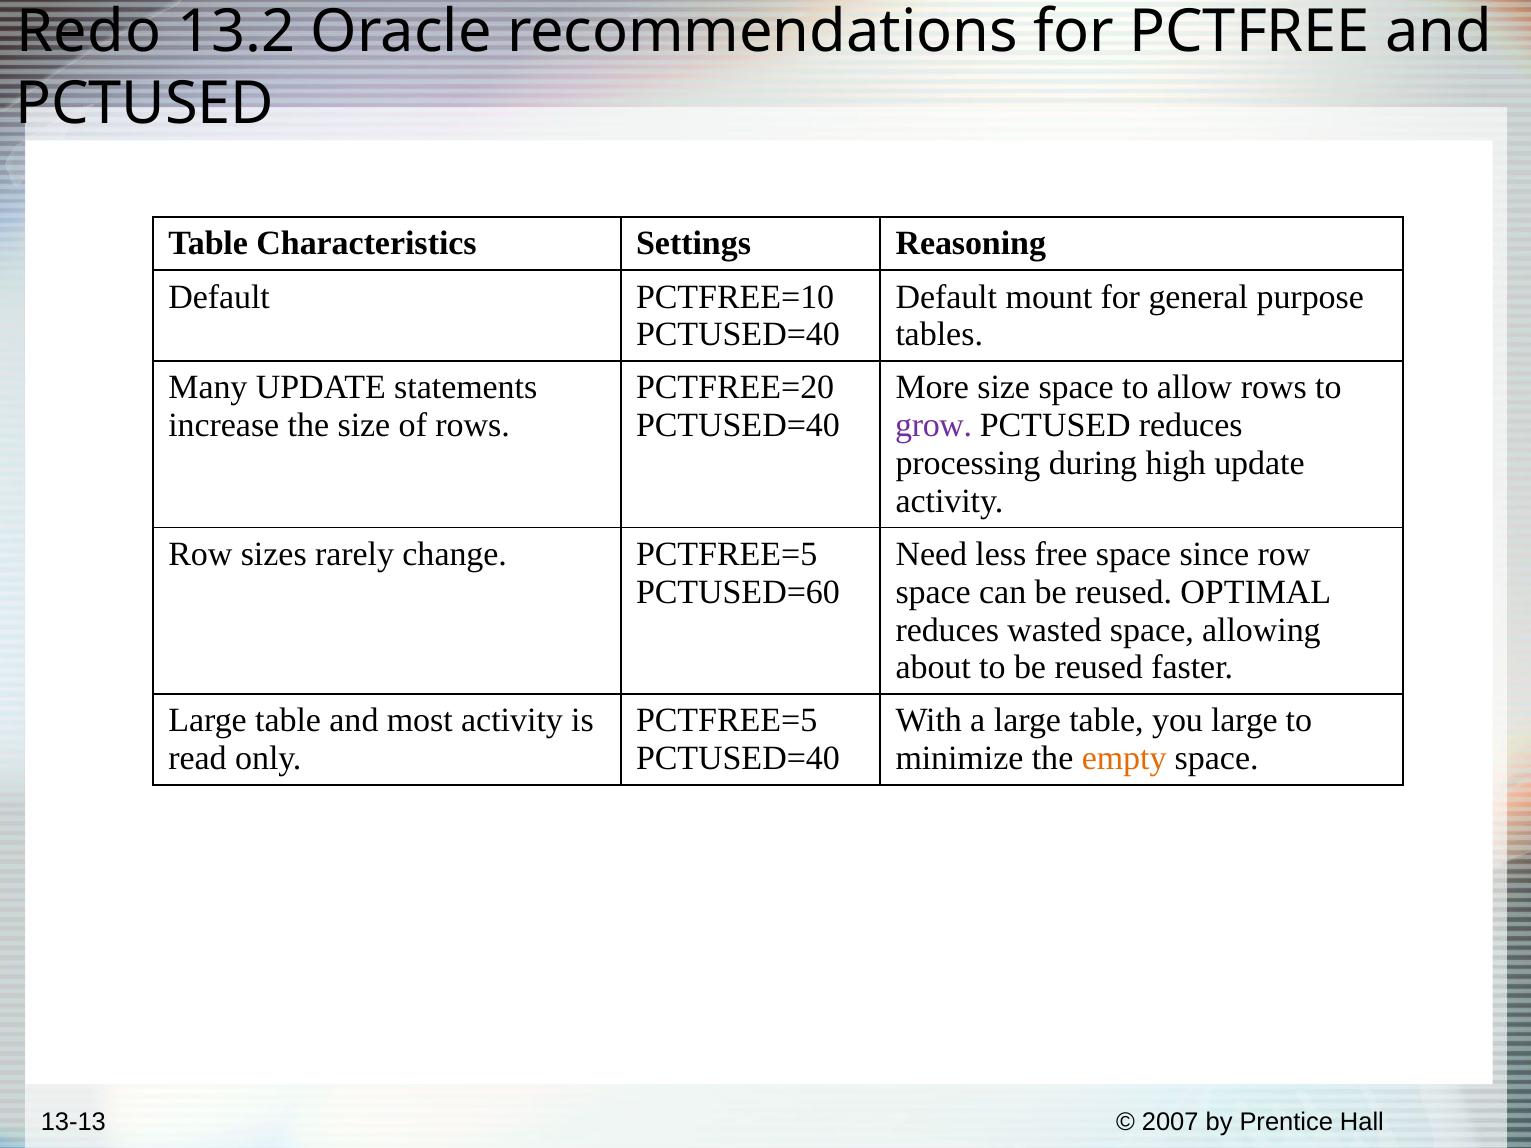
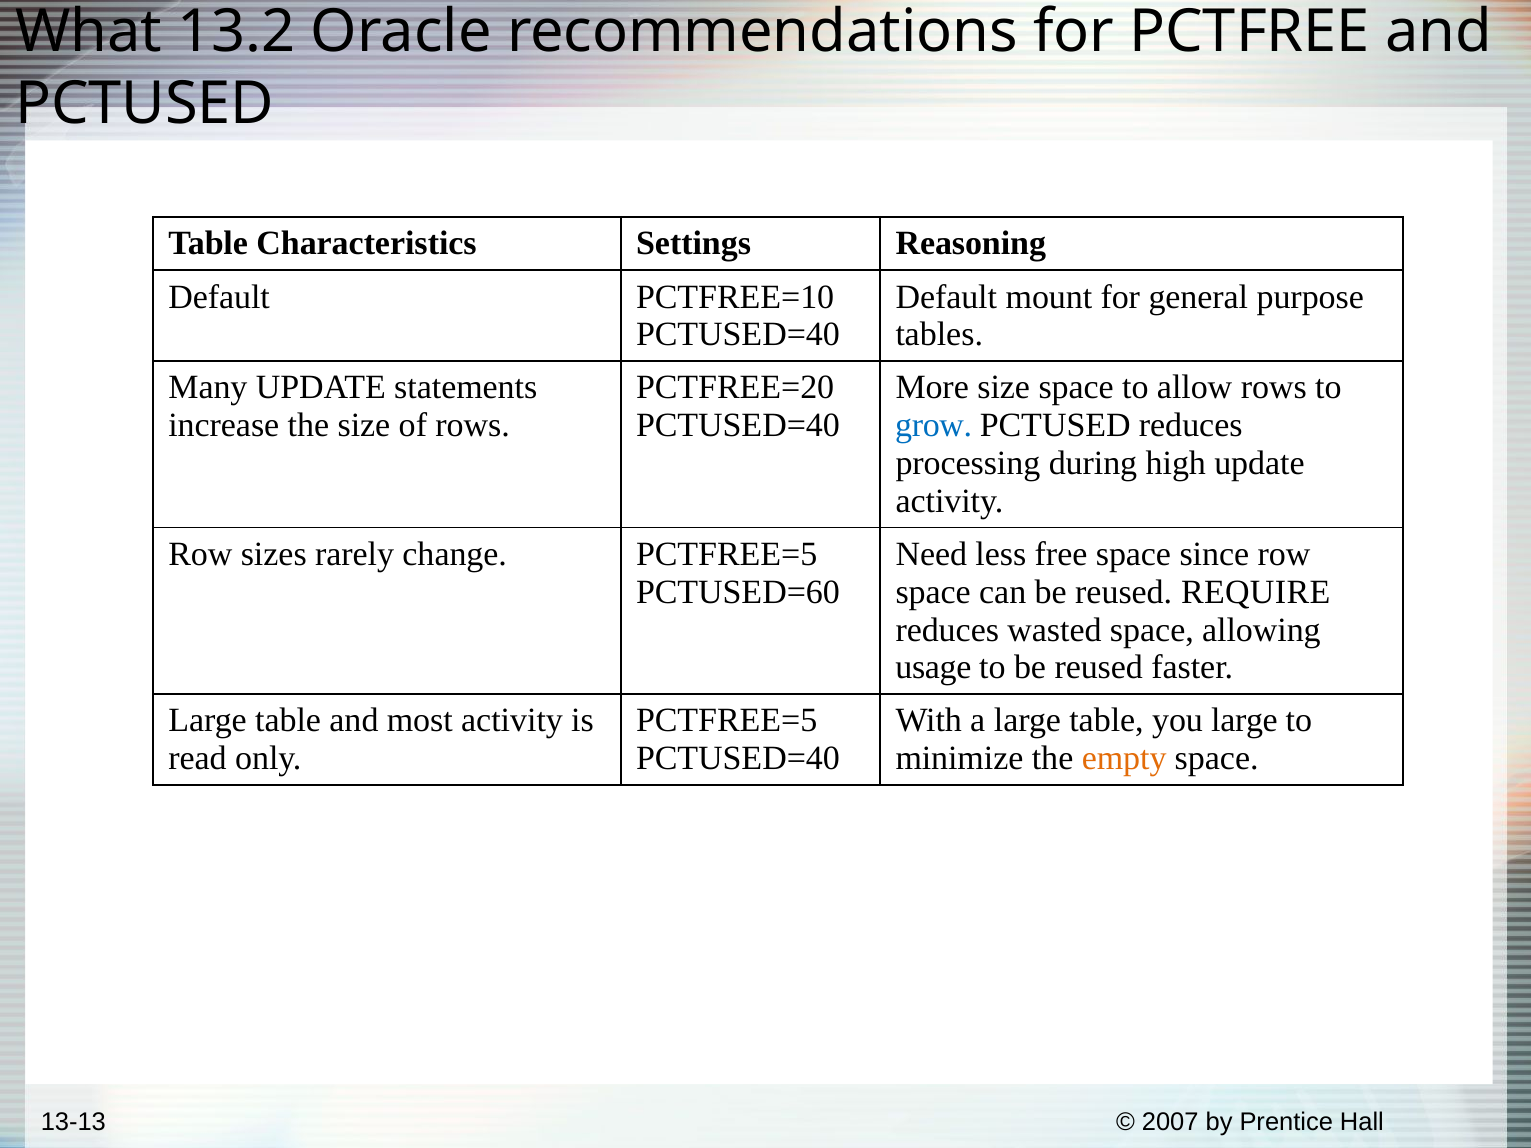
Redo: Redo -> What
grow colour: purple -> blue
OPTIMAL: OPTIMAL -> REQUIRE
about: about -> usage
